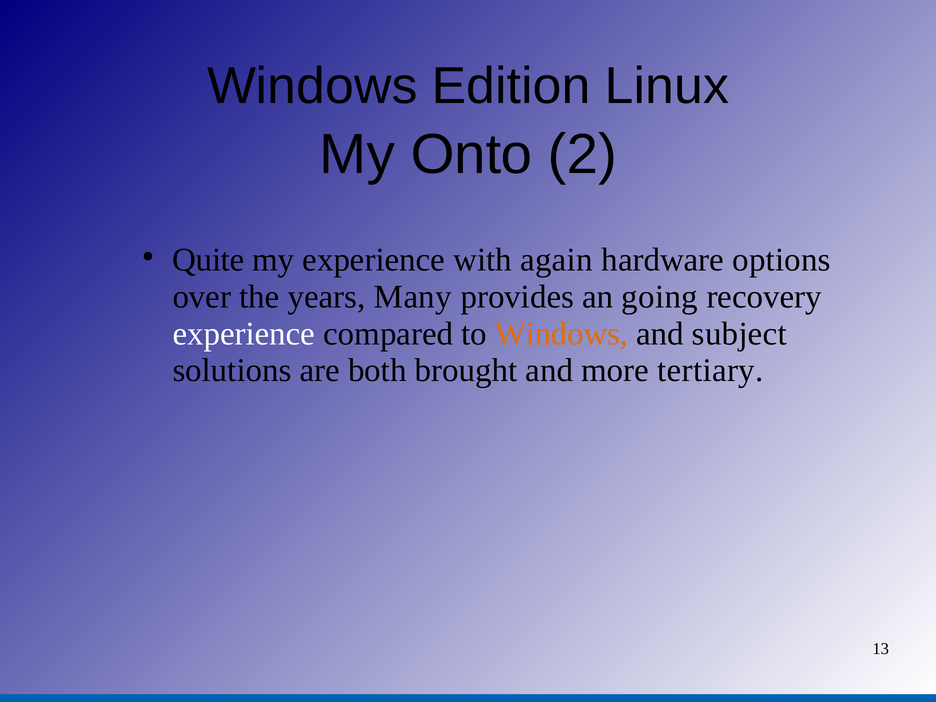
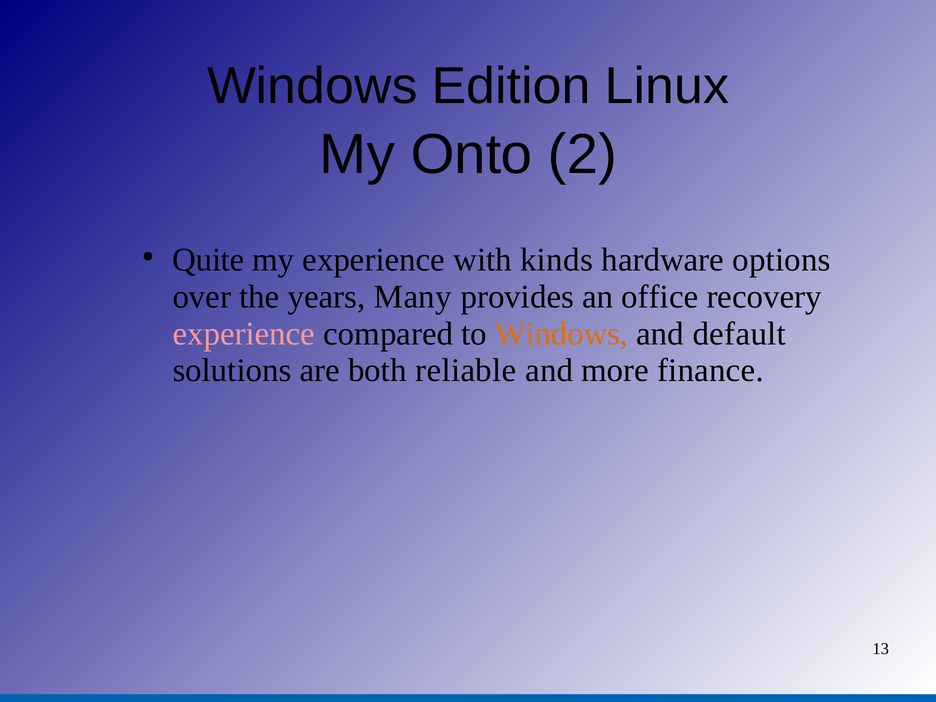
again: again -> kinds
going: going -> office
experience at (244, 334) colour: white -> pink
subject: subject -> default
brought: brought -> reliable
tertiary: tertiary -> finance
